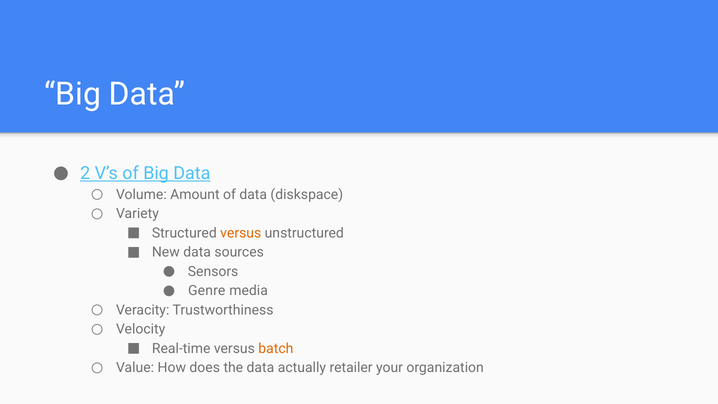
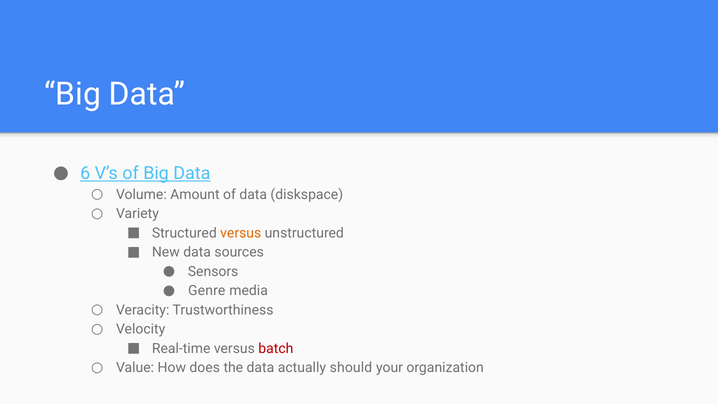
2: 2 -> 6
batch colour: orange -> red
retailer: retailer -> should
